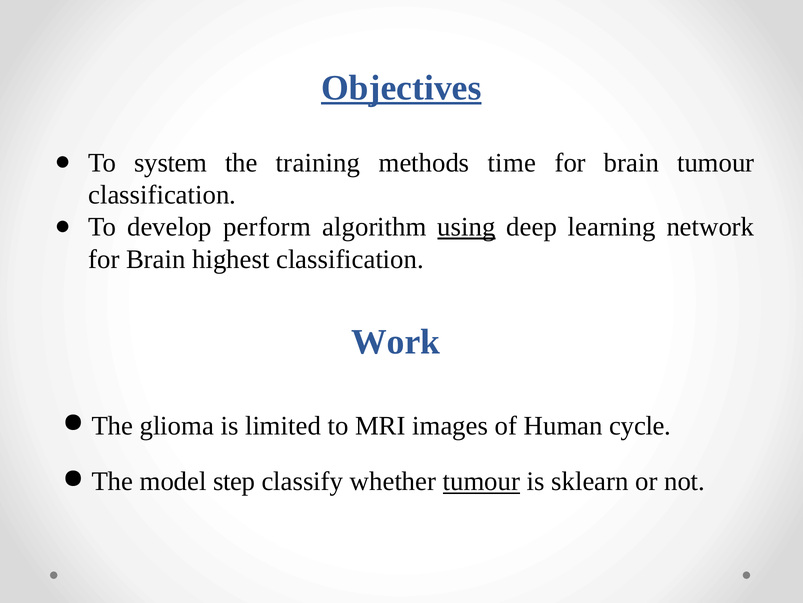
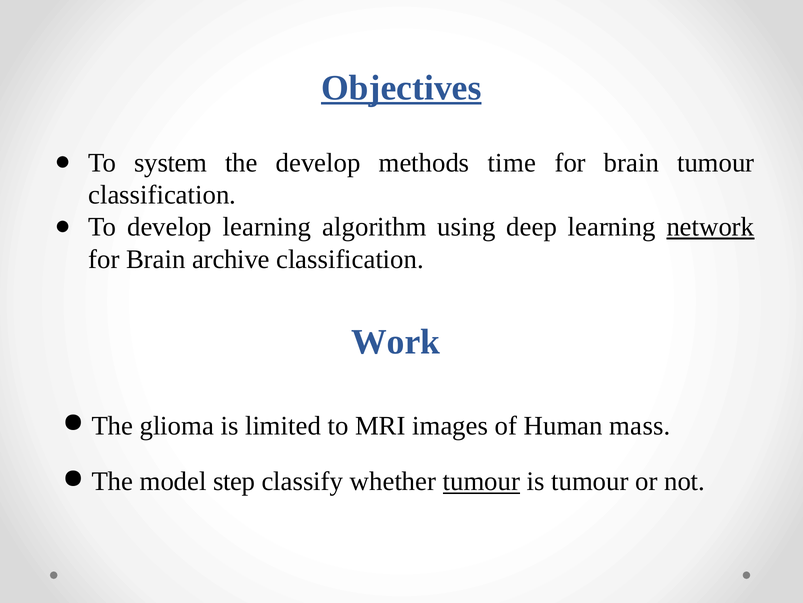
the training: training -> develop
develop perform: perform -> learning
using underline: present -> none
network underline: none -> present
highest: highest -> archive
cycle: cycle -> mass
is sklearn: sklearn -> tumour
